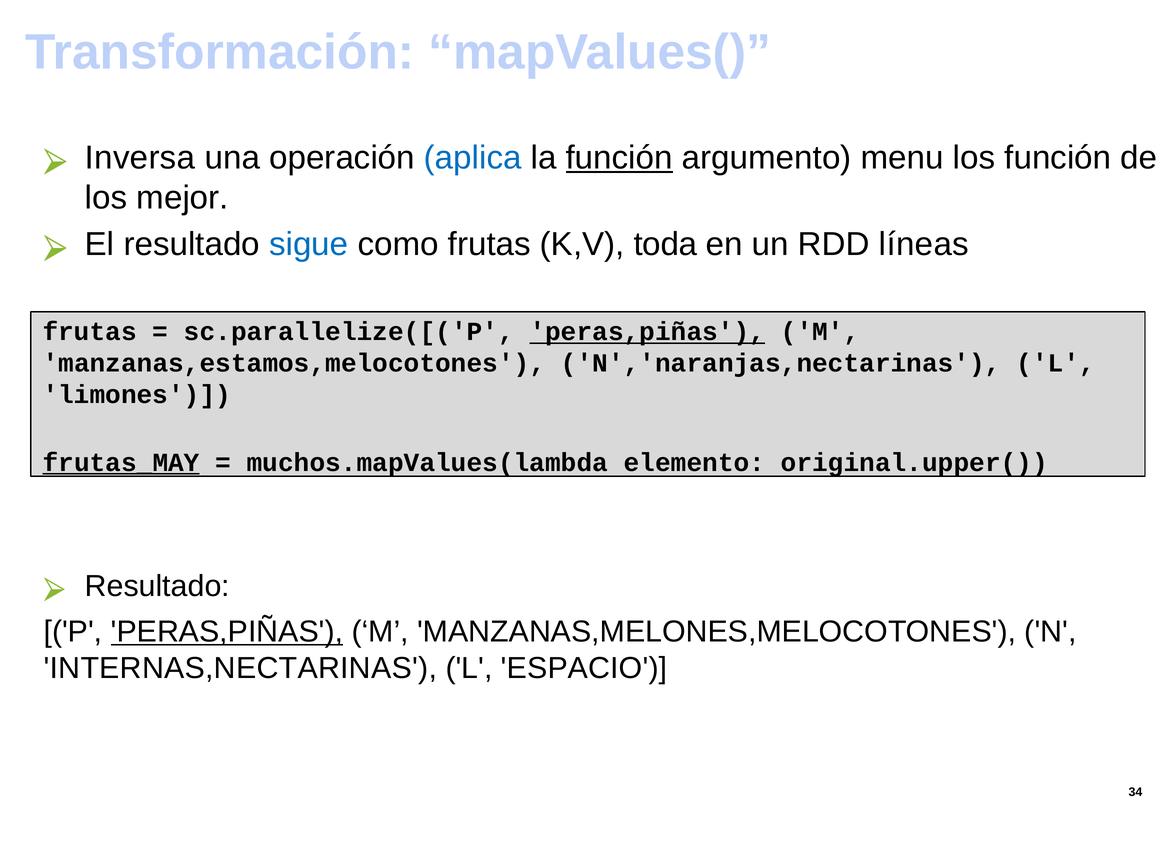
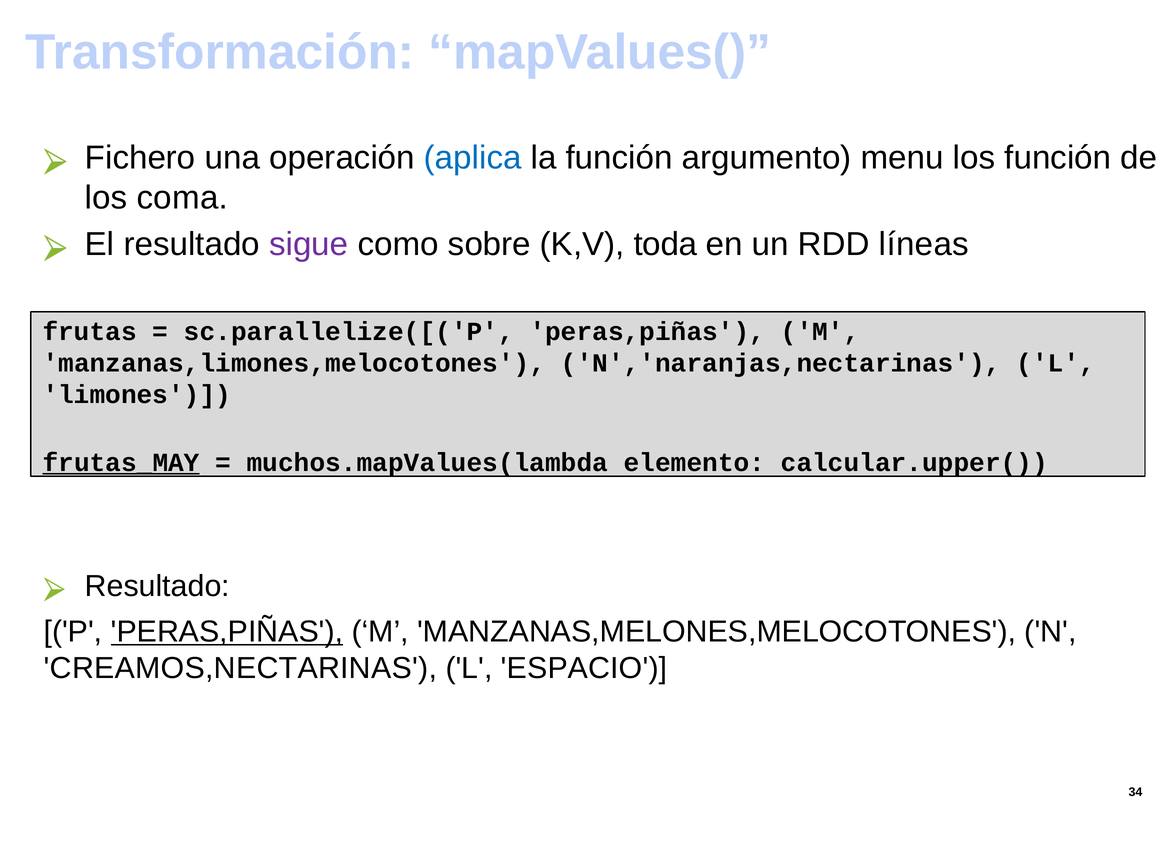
Inversa: Inversa -> Fichero
función at (619, 158) underline: present -> none
mejor: mejor -> coma
sigue colour: blue -> purple
como frutas: frutas -> sobre
peras,piñas at (647, 332) underline: present -> none
manzanas,estamos,melocotones: manzanas,estamos,melocotones -> manzanas,limones,melocotones
original.upper(: original.upper( -> calcular.upper(
INTERNAS,NECTARINAS: INTERNAS,NECTARINAS -> CREAMOS,NECTARINAS
